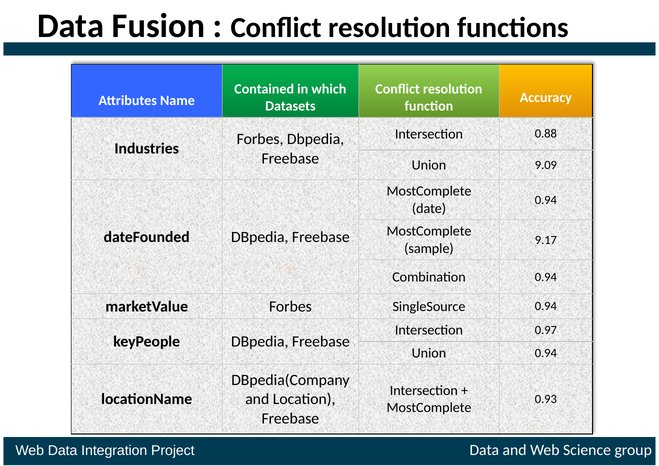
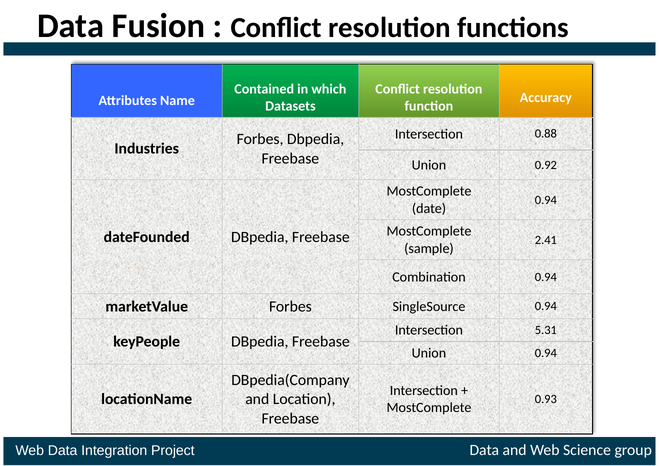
9.09: 9.09 -> 0.92
9.17: 9.17 -> 2.41
0.97: 0.97 -> 5.31
